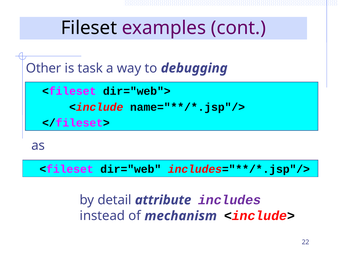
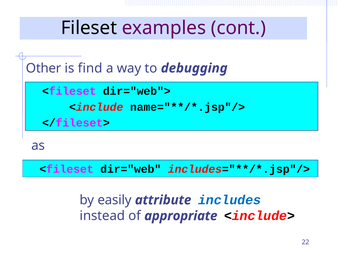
task: task -> find
detail: detail -> easily
includes colour: purple -> blue
mechanism: mechanism -> appropriate
